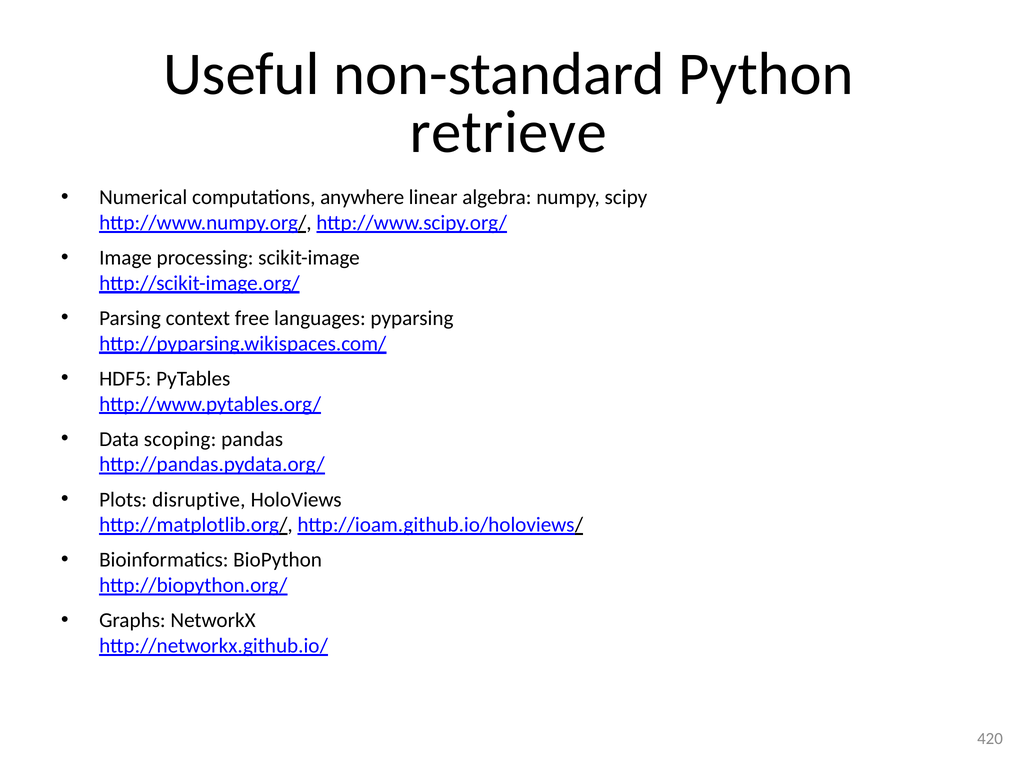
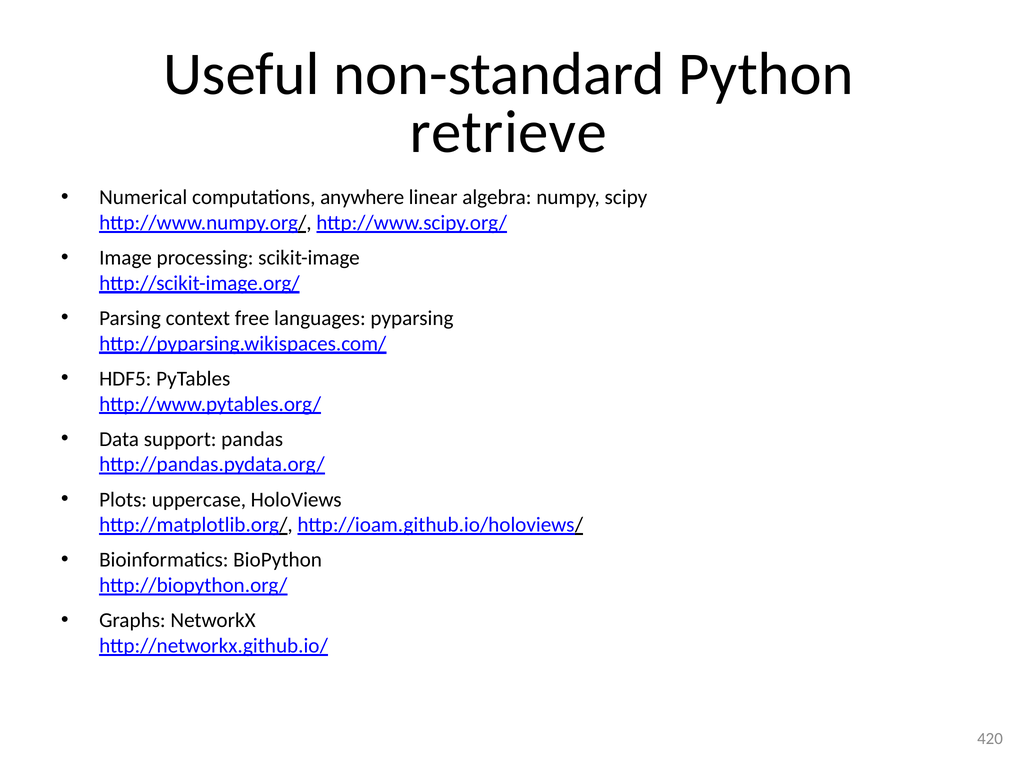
scoping: scoping -> support
disruptive: disruptive -> uppercase
